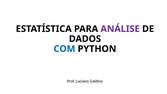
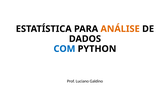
ANÁLISE colour: purple -> orange
